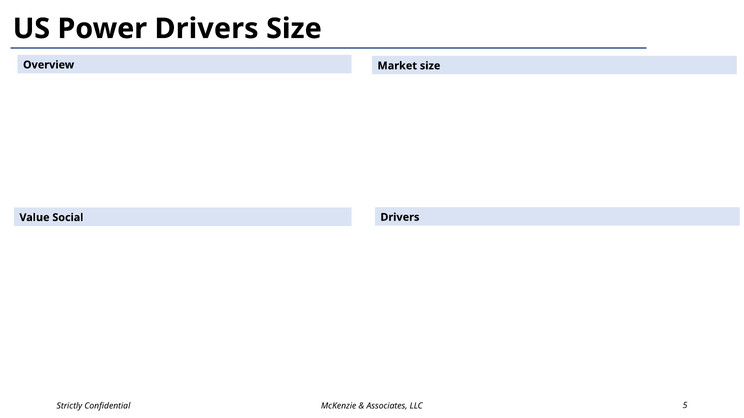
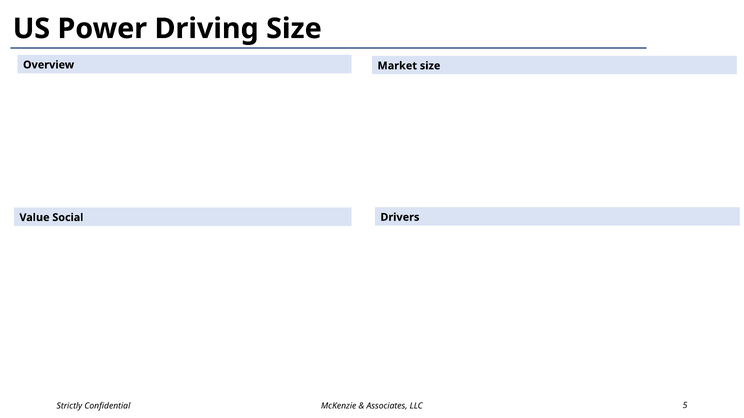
Power Drivers: Drivers -> Driving
